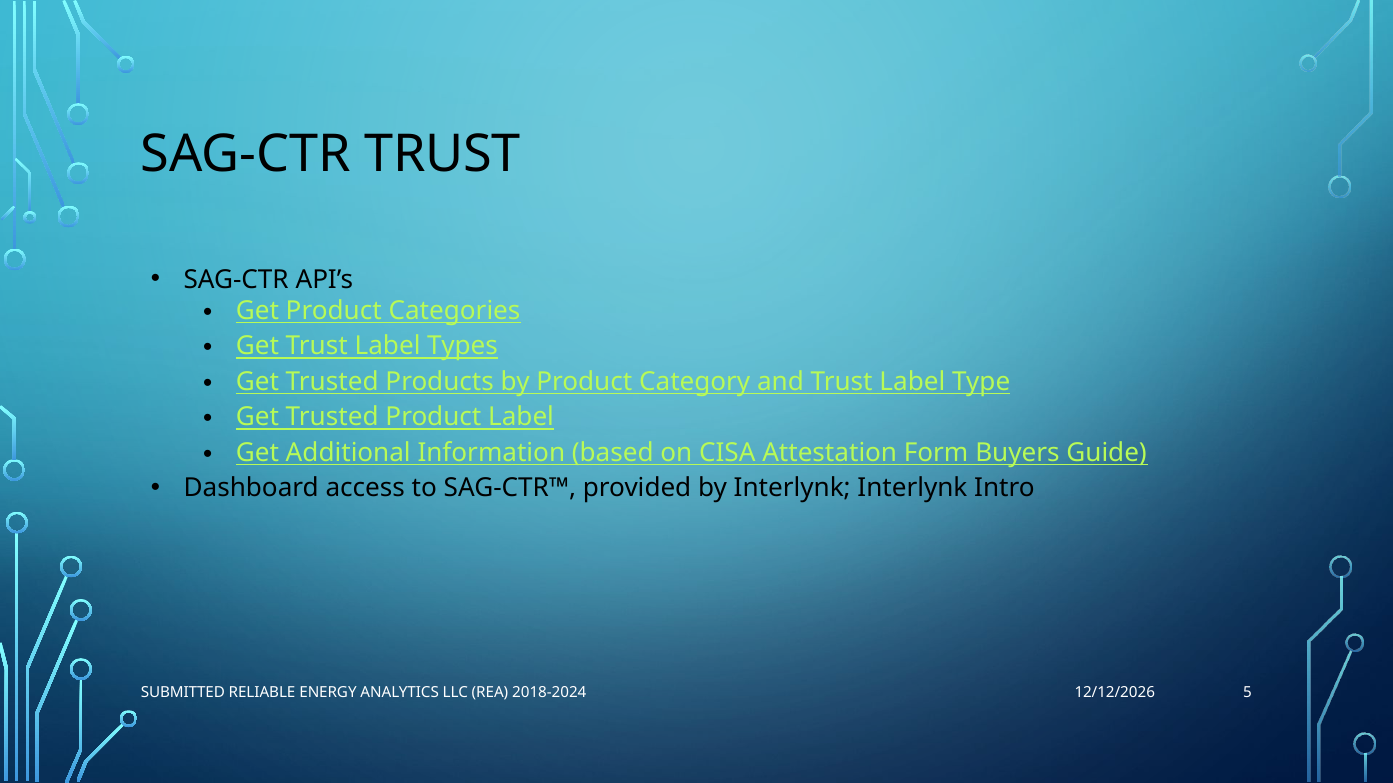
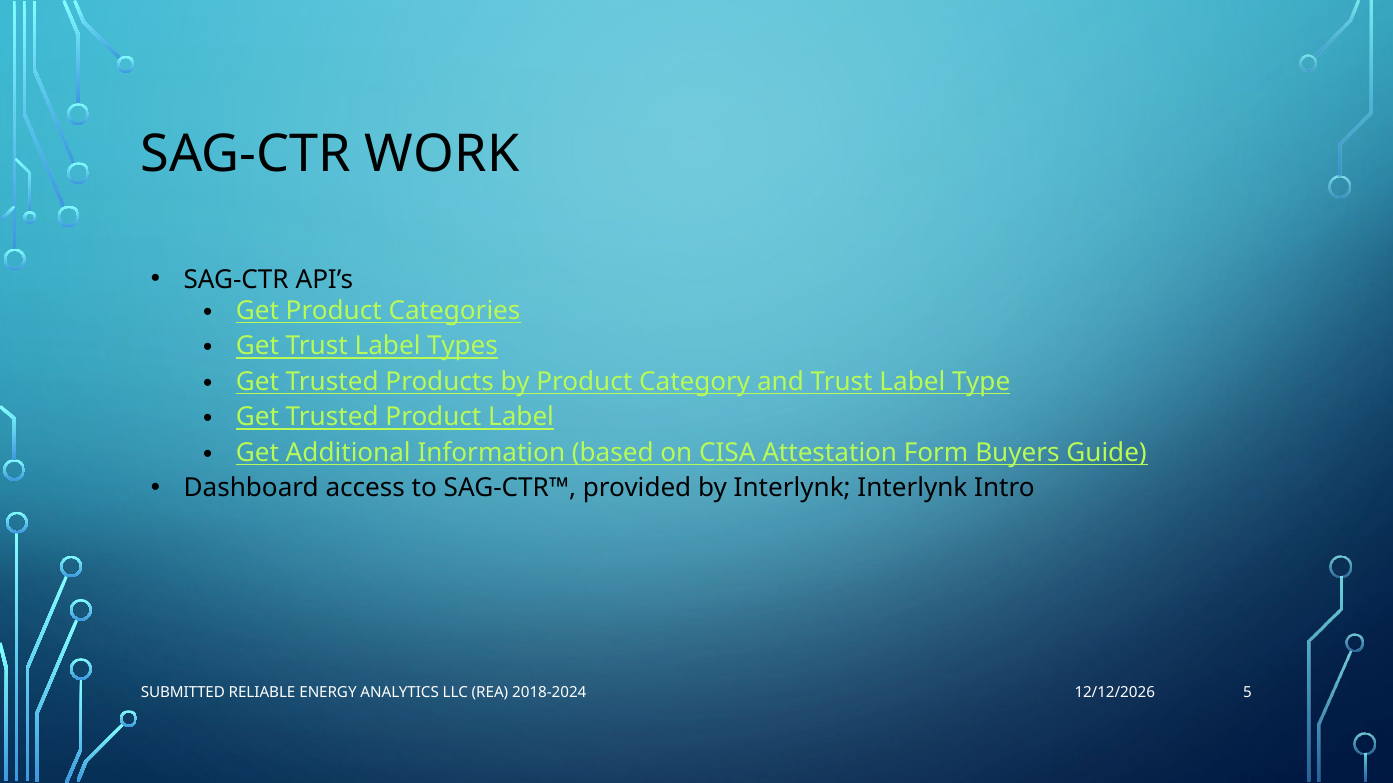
SAG-CTR TRUST: TRUST -> WORK
